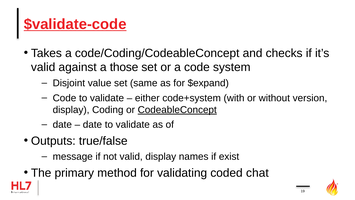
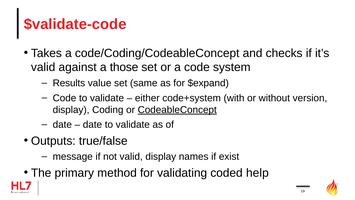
$validate-code underline: present -> none
Disjoint: Disjoint -> Results
chat: chat -> help
